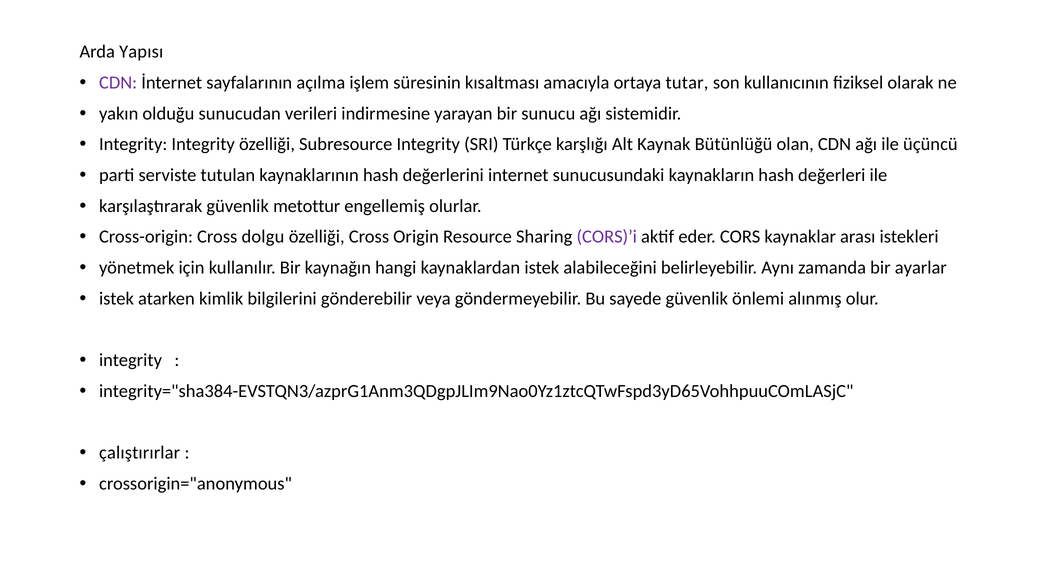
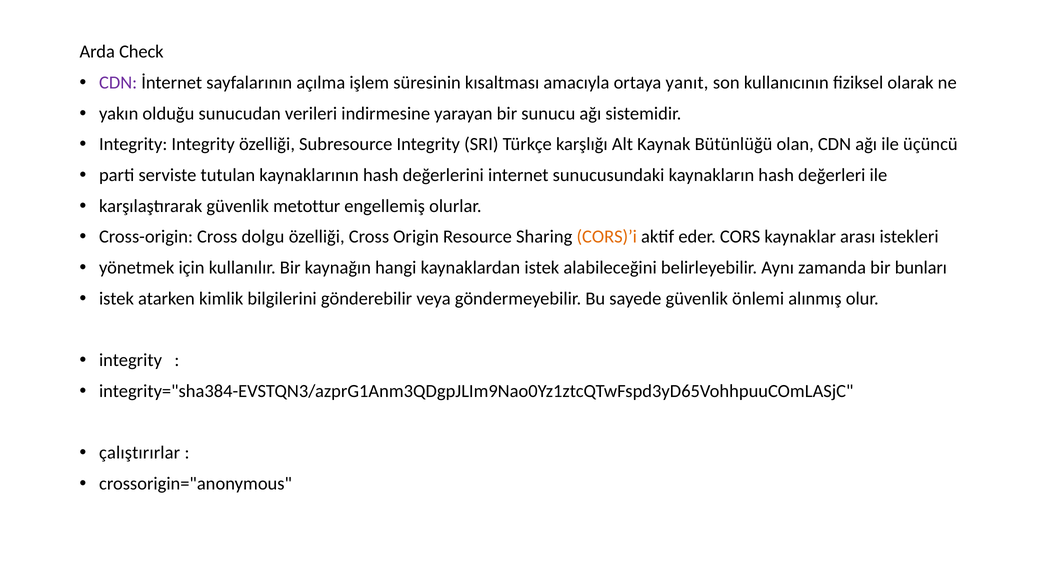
Yapısı: Yapısı -> Check
tutar: tutar -> yanıt
CORS)’i colour: purple -> orange
ayarlar: ayarlar -> bunları
